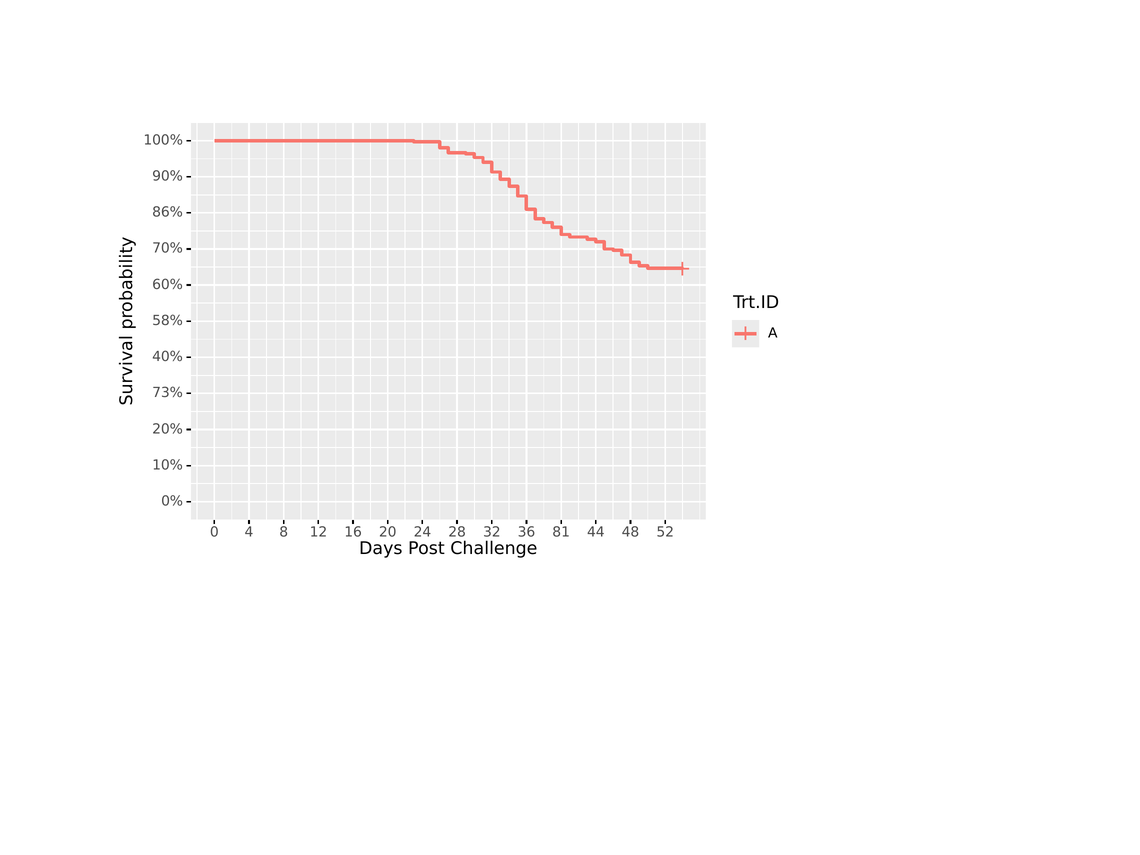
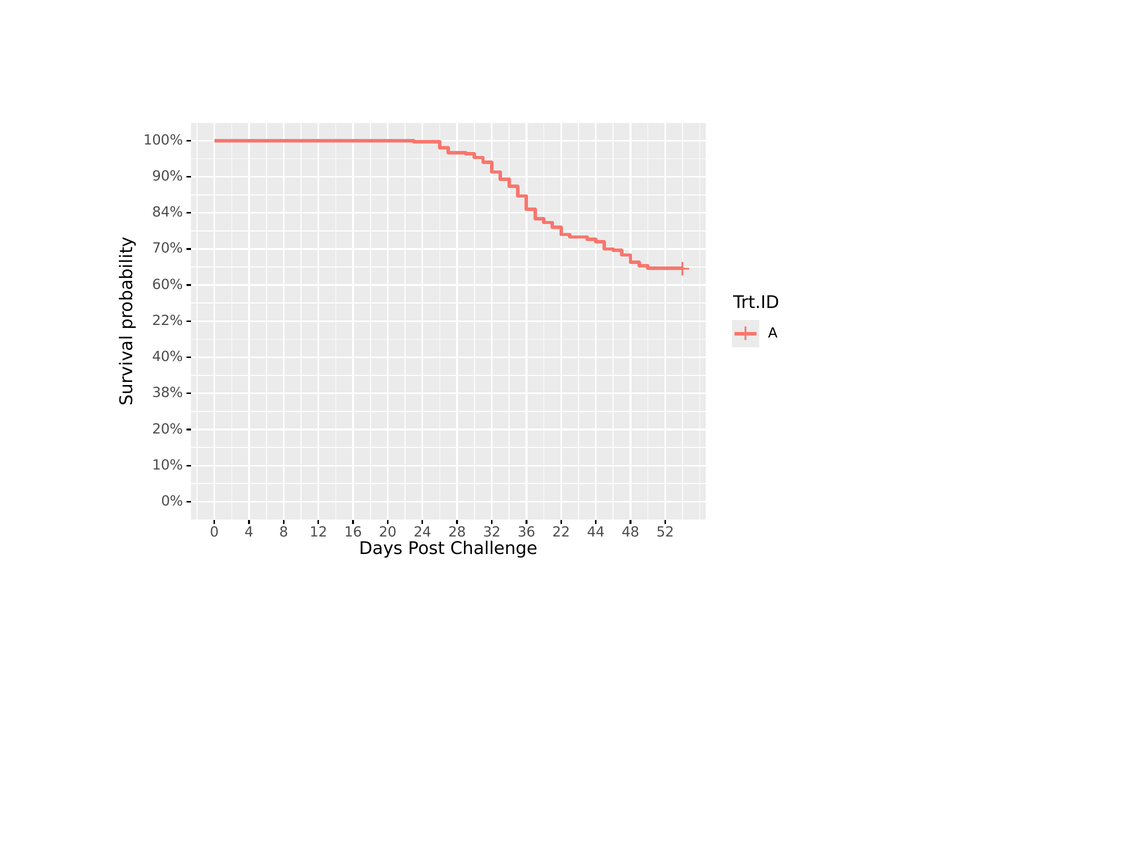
86%: 86% -> 84%
58%: 58% -> 22%
73%: 73% -> 38%
81: 81 -> 22
